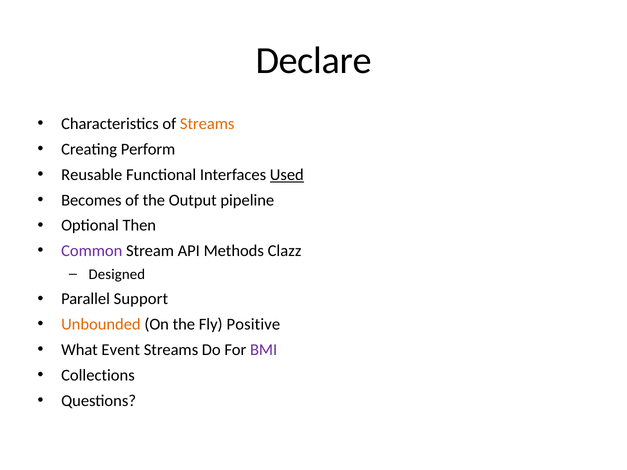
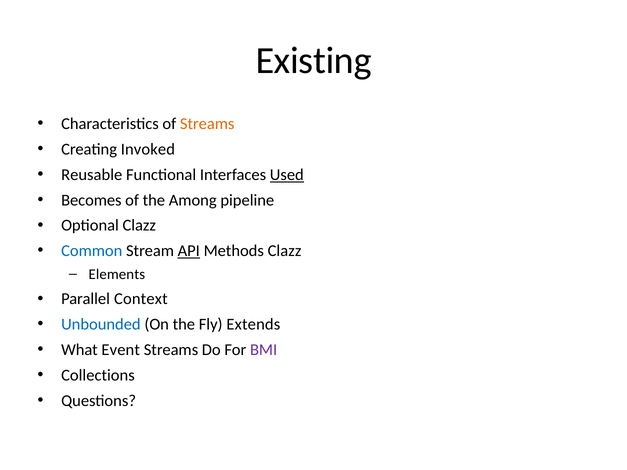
Declare: Declare -> Existing
Perform: Perform -> Invoked
Output: Output -> Among
Optional Then: Then -> Clazz
Common colour: purple -> blue
API underline: none -> present
Designed: Designed -> Elements
Support: Support -> Context
Unbounded colour: orange -> blue
Positive: Positive -> Extends
